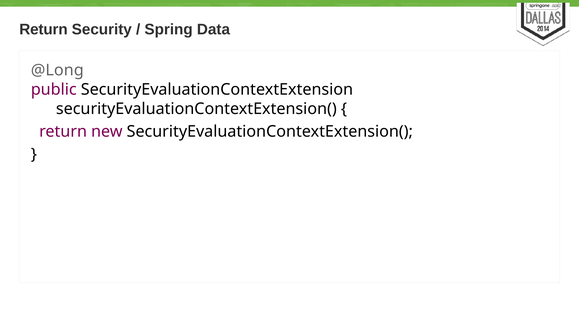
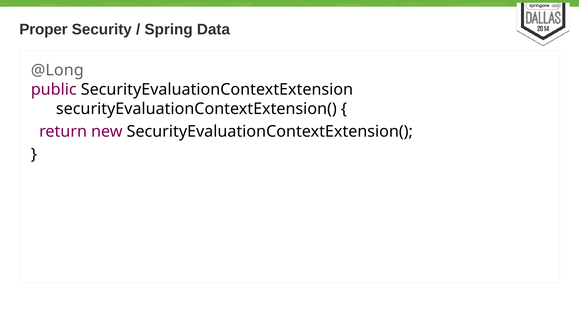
Return at (43, 30): Return -> Proper
